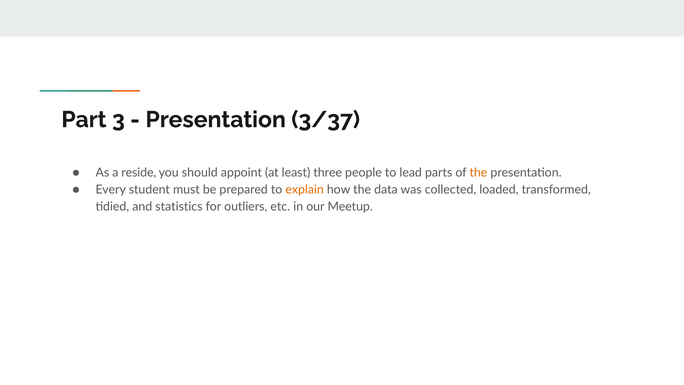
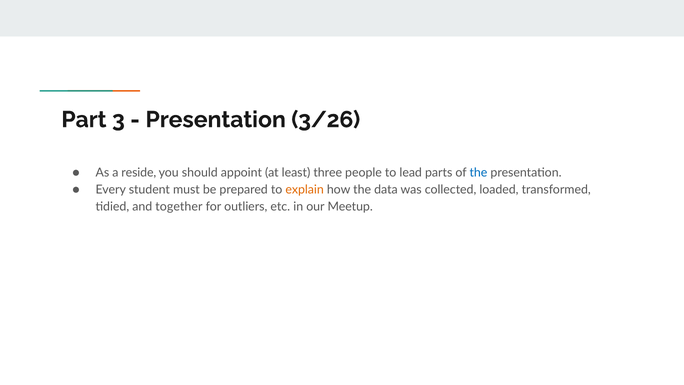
3/37: 3/37 -> 3/26
the at (478, 173) colour: orange -> blue
statistics: statistics -> together
